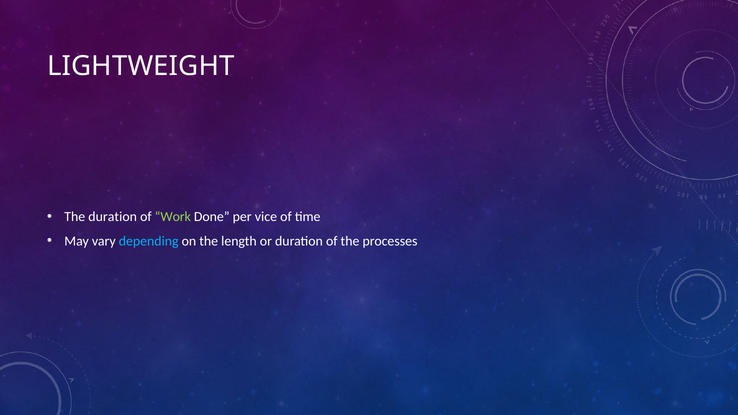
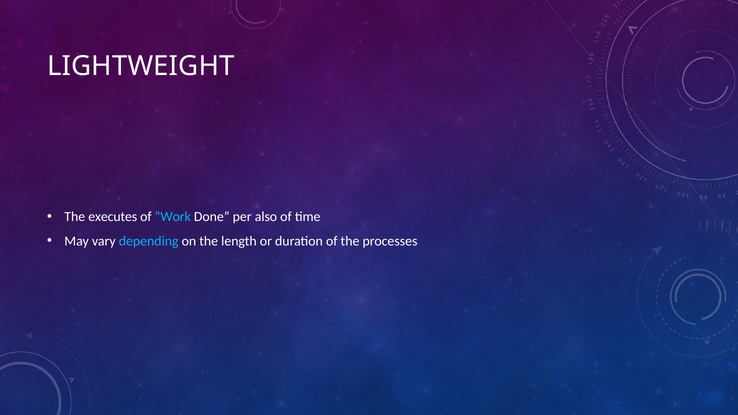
The duration: duration -> executes
Work colour: light green -> light blue
vice: vice -> also
